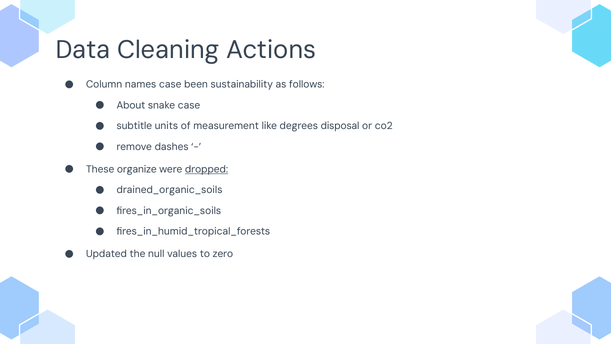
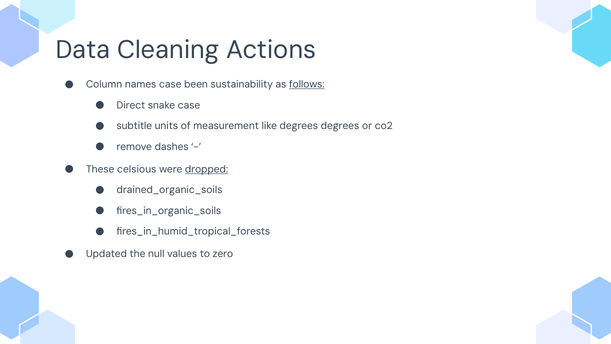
follows underline: none -> present
About: About -> Direct
degrees disposal: disposal -> degrees
organize: organize -> celsious
